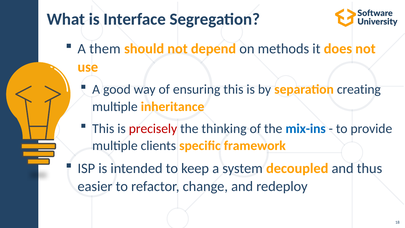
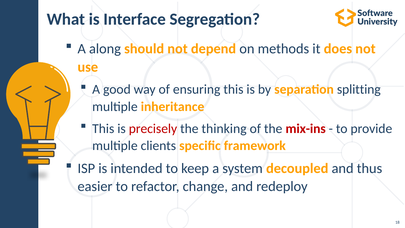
them: them -> along
creating: creating -> splitting
mix-ins colour: blue -> red
